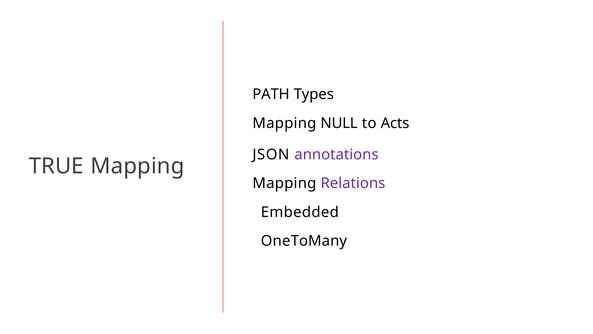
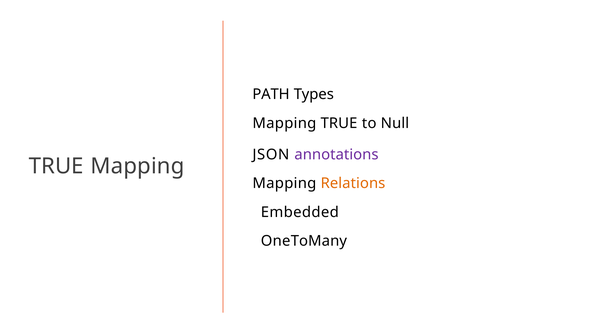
Mapping NULL: NULL -> TRUE
Acts: Acts -> Null
Relations colour: purple -> orange
